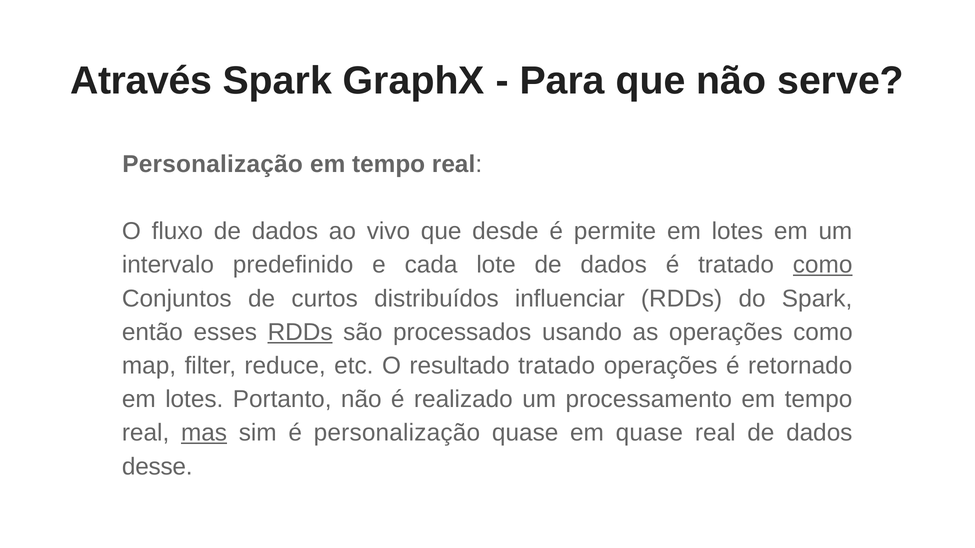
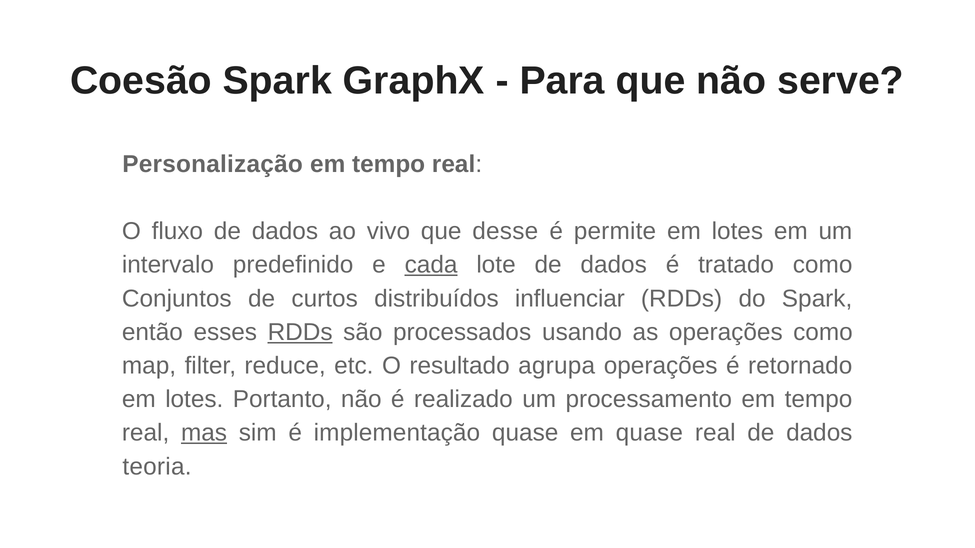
Através: Através -> Coesão
desde: desde -> desse
cada underline: none -> present
como at (823, 265) underline: present -> none
resultado tratado: tratado -> agrupa
é personalização: personalização -> implementação
desse: desse -> teoria
